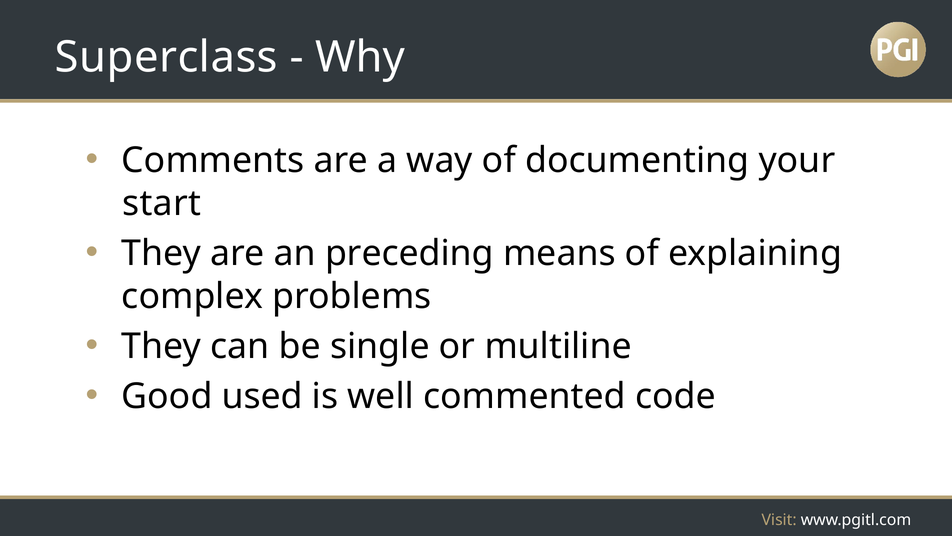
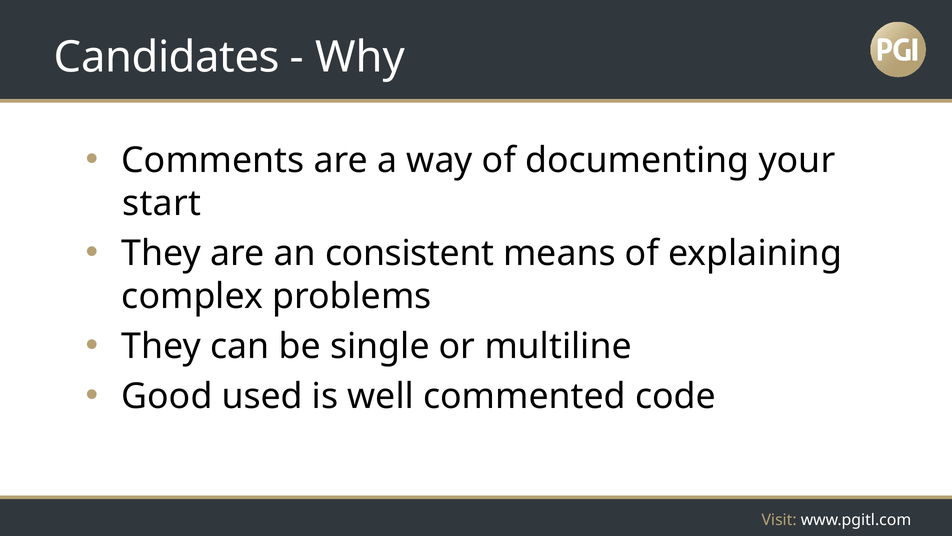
Superclass: Superclass -> Candidates
preceding: preceding -> consistent
